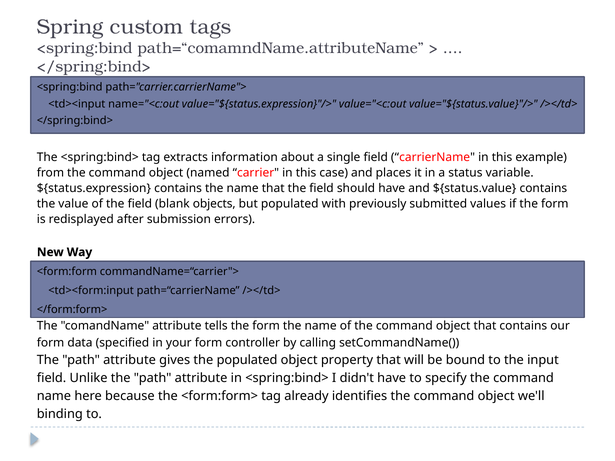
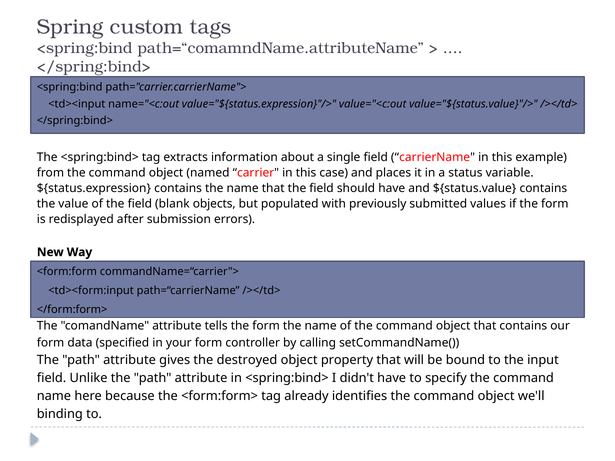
the populated: populated -> destroyed
